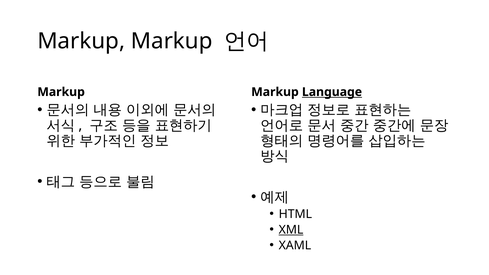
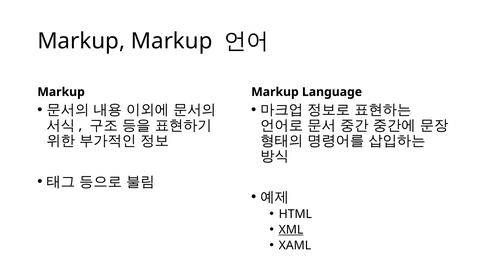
Language underline: present -> none
